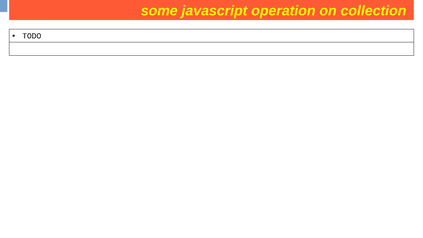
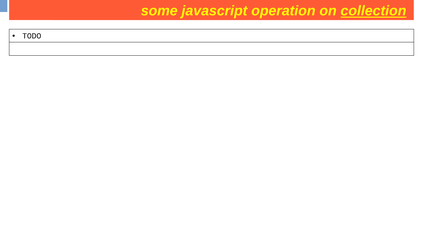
collection at (373, 11) underline: none -> present
